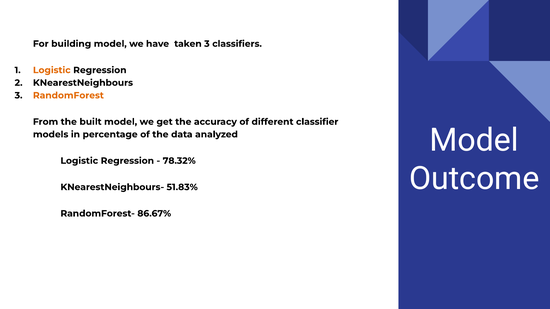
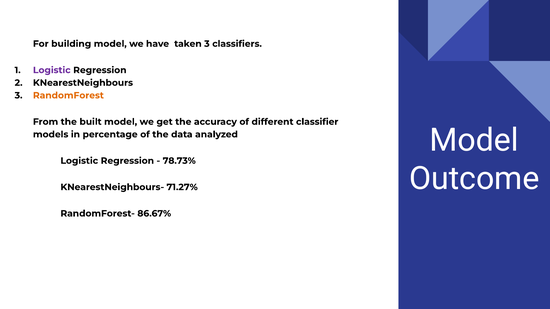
Logistic at (52, 70) colour: orange -> purple
78.32%: 78.32% -> 78.73%
51.83%: 51.83% -> 71.27%
